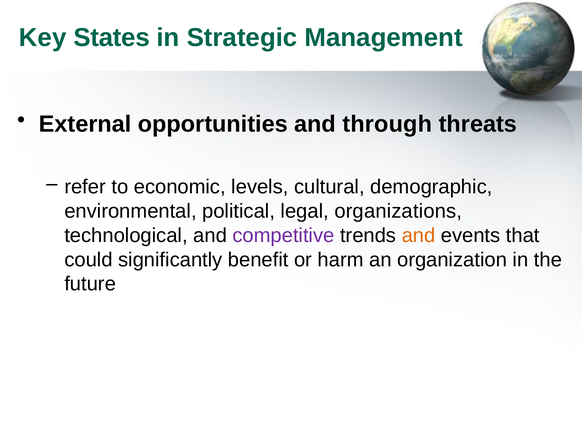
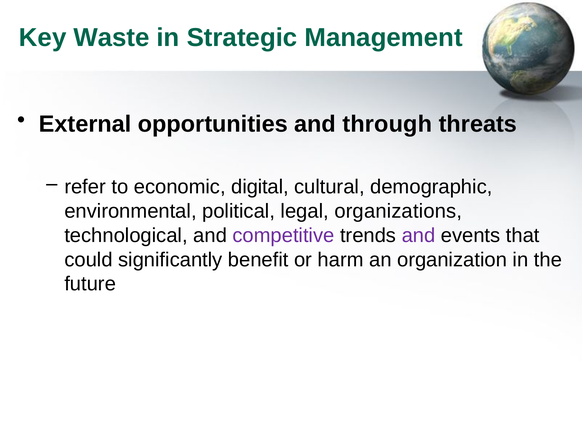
States: States -> Waste
levels: levels -> digital
and at (419, 235) colour: orange -> purple
